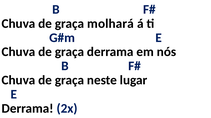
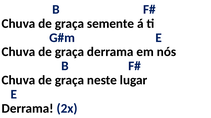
molhará: molhará -> semente
